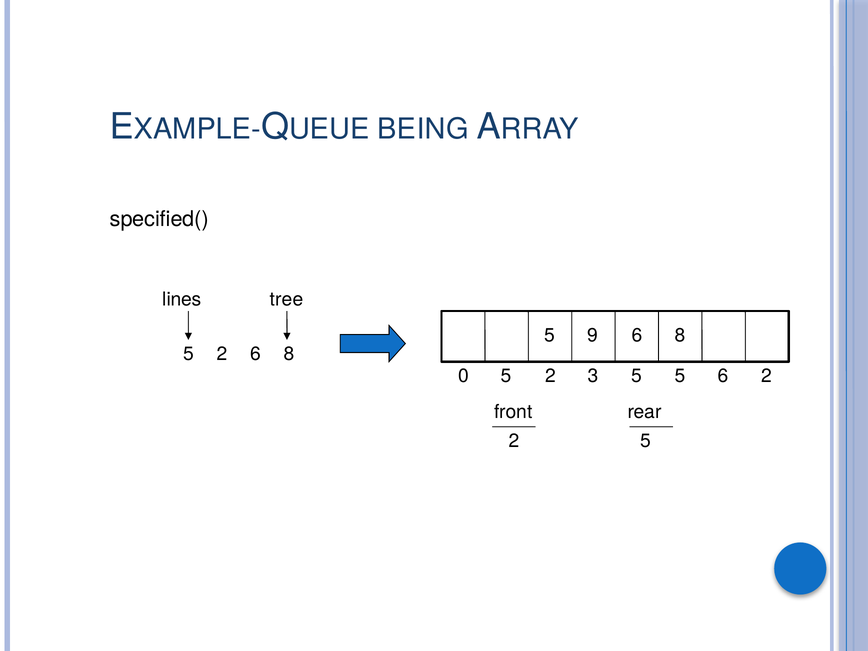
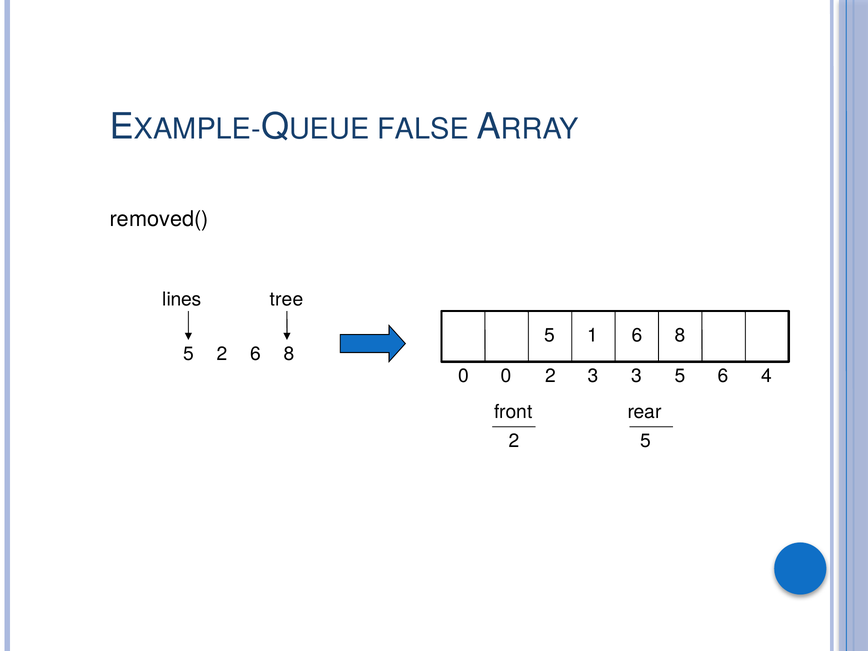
BEING: BEING -> FALSE
specified(: specified( -> removed(
9: 9 -> 1
0 5: 5 -> 0
5 at (636, 376): 5 -> 3
5 2: 2 -> 4
